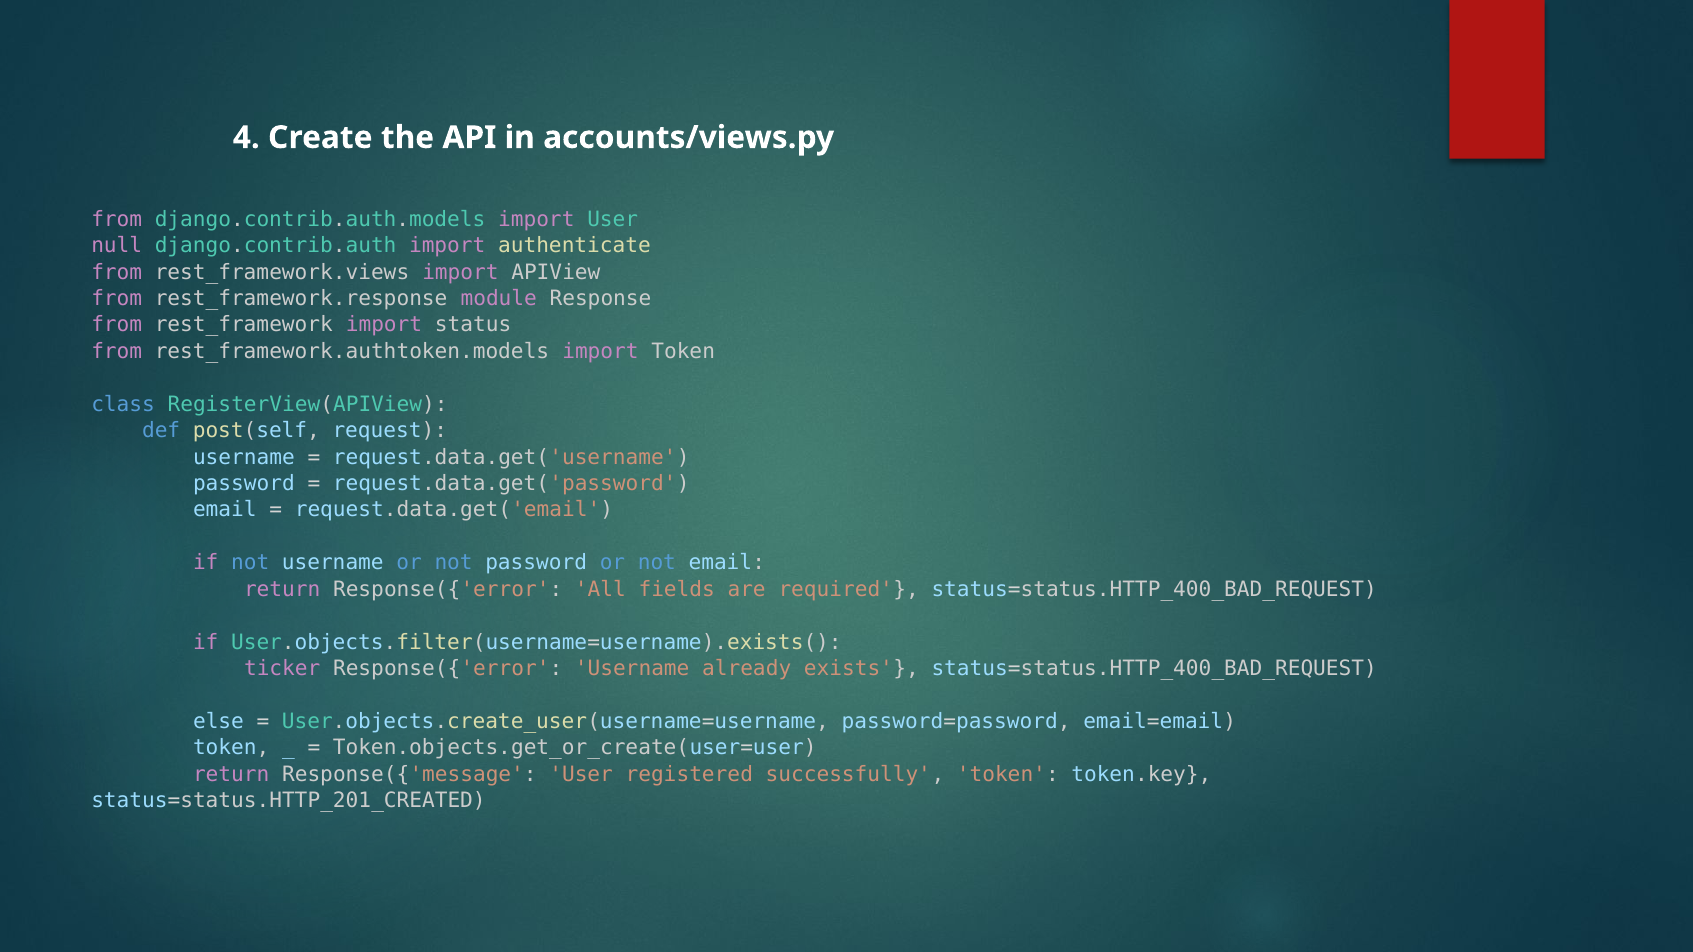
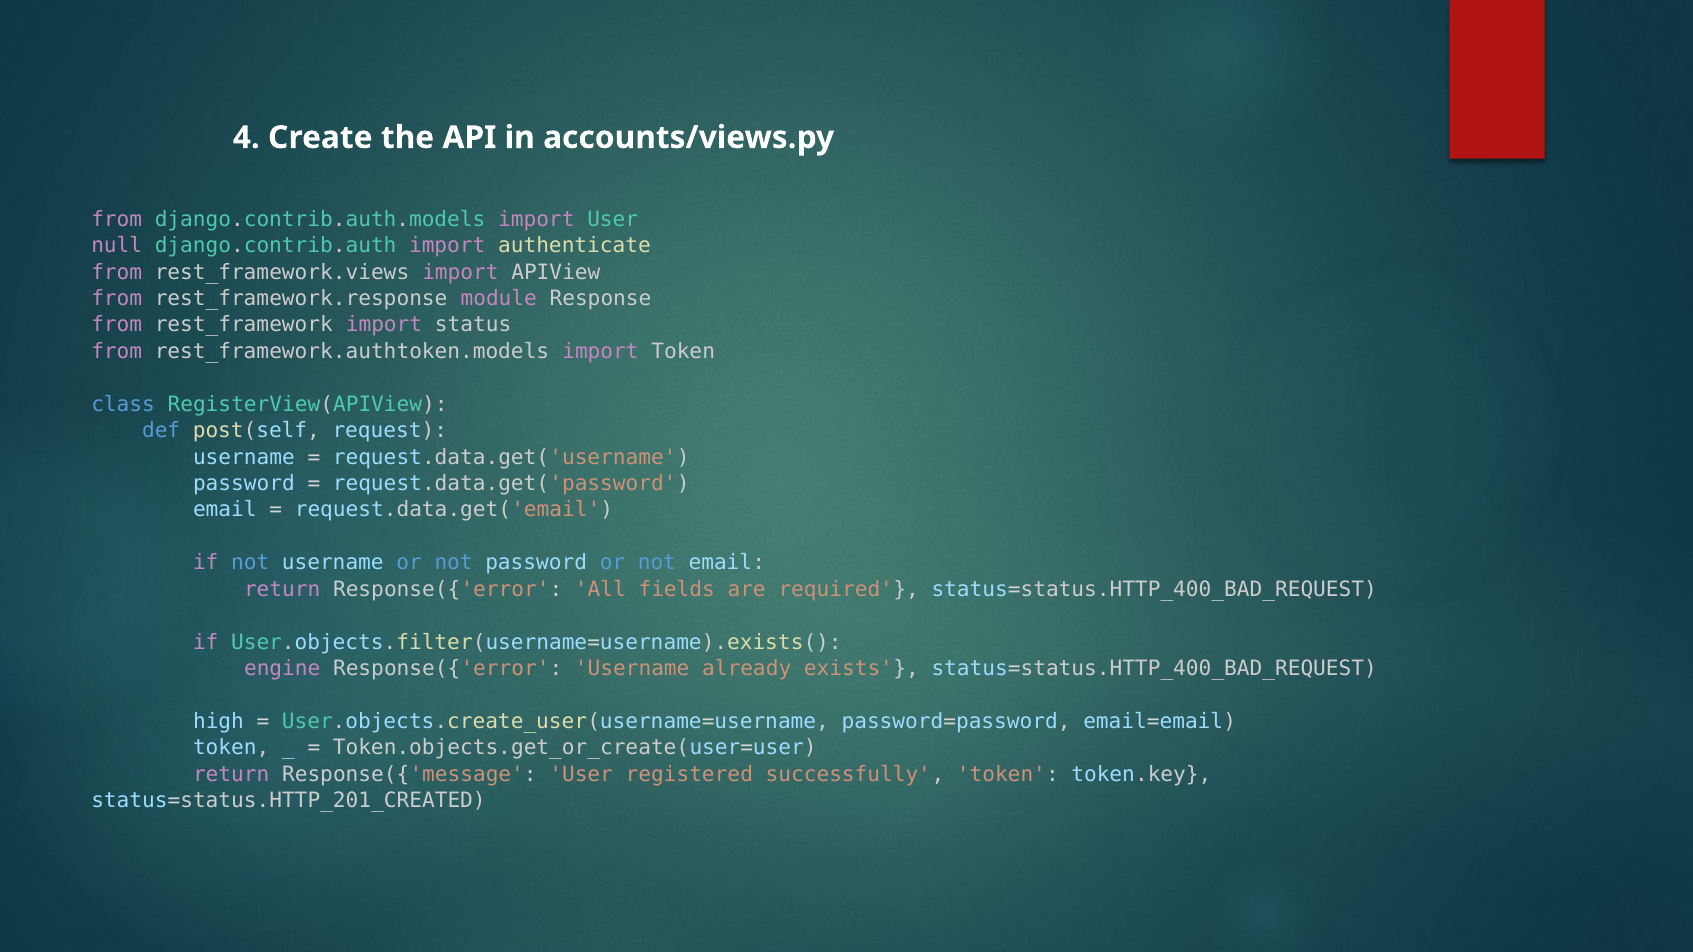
ticker: ticker -> engine
else: else -> high
